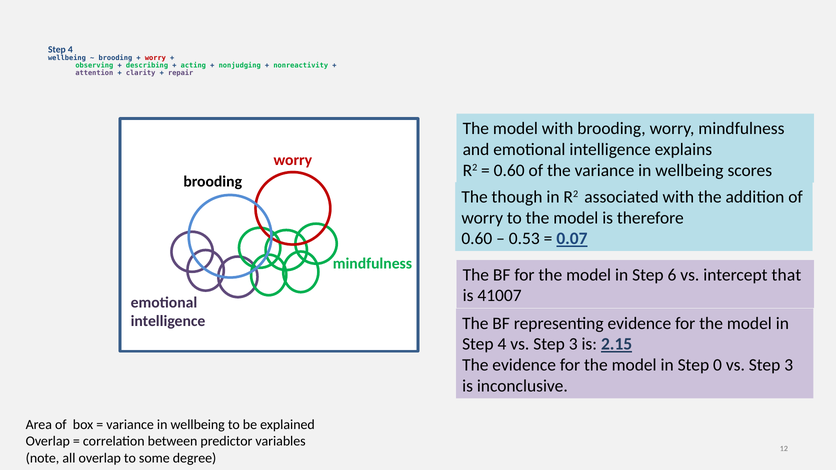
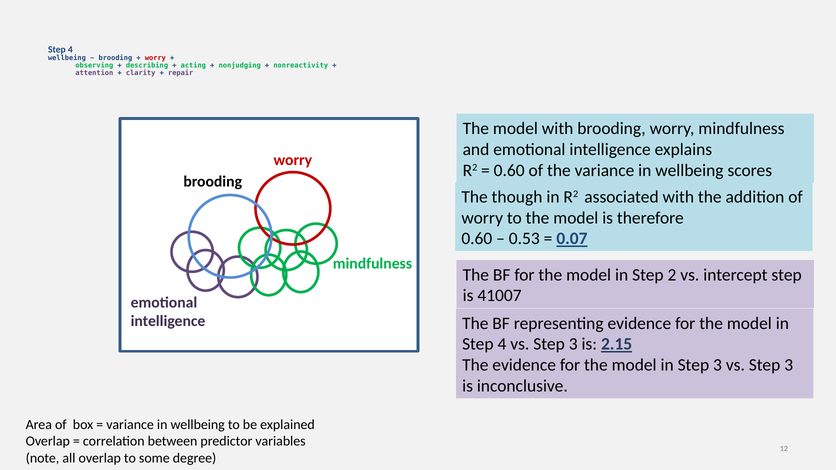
6: 6 -> 2
intercept that: that -> step
in Step 0: 0 -> 3
